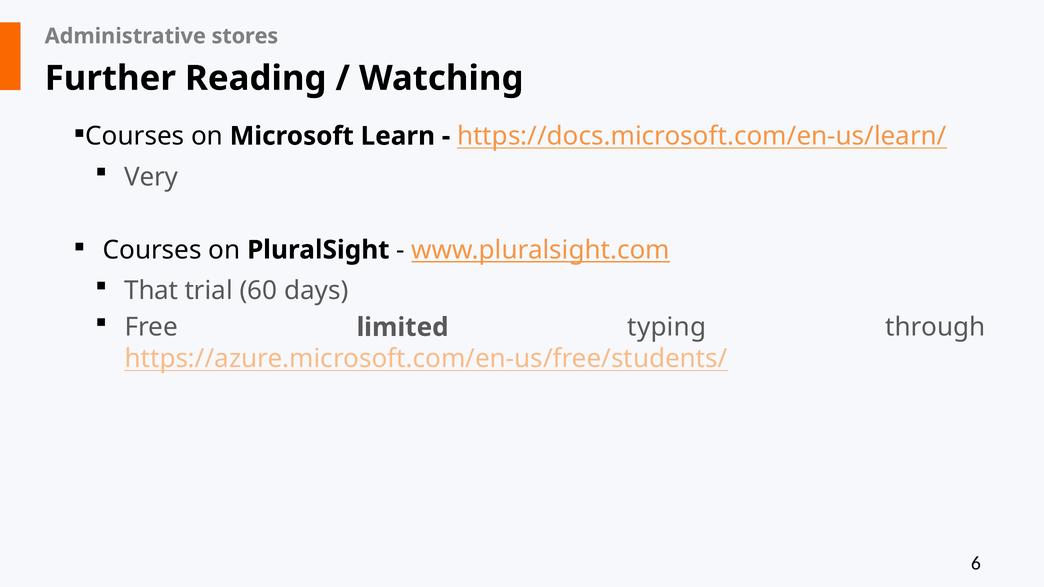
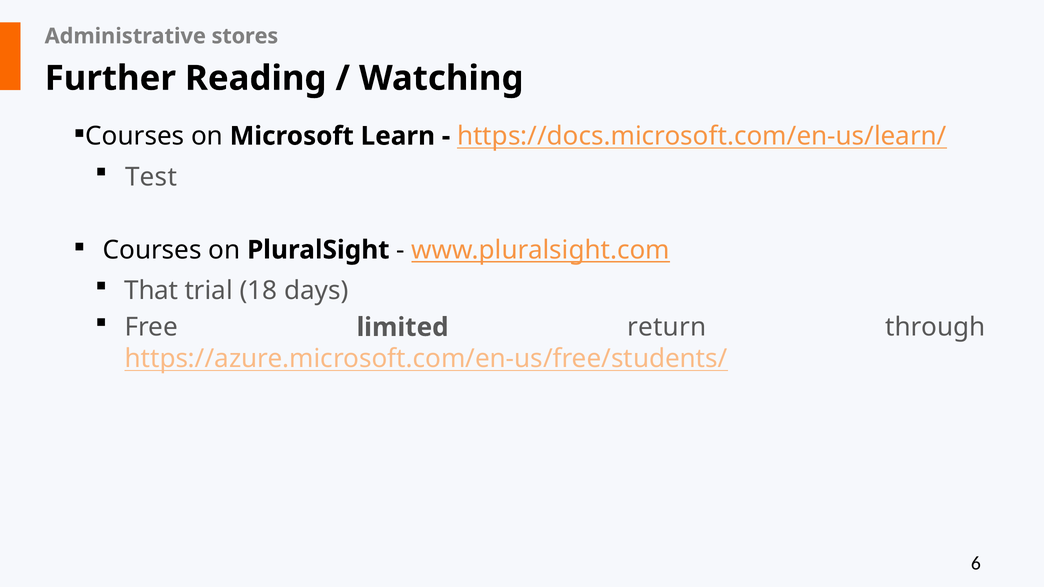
Very: Very -> Test
60: 60 -> 18
typing: typing -> return
